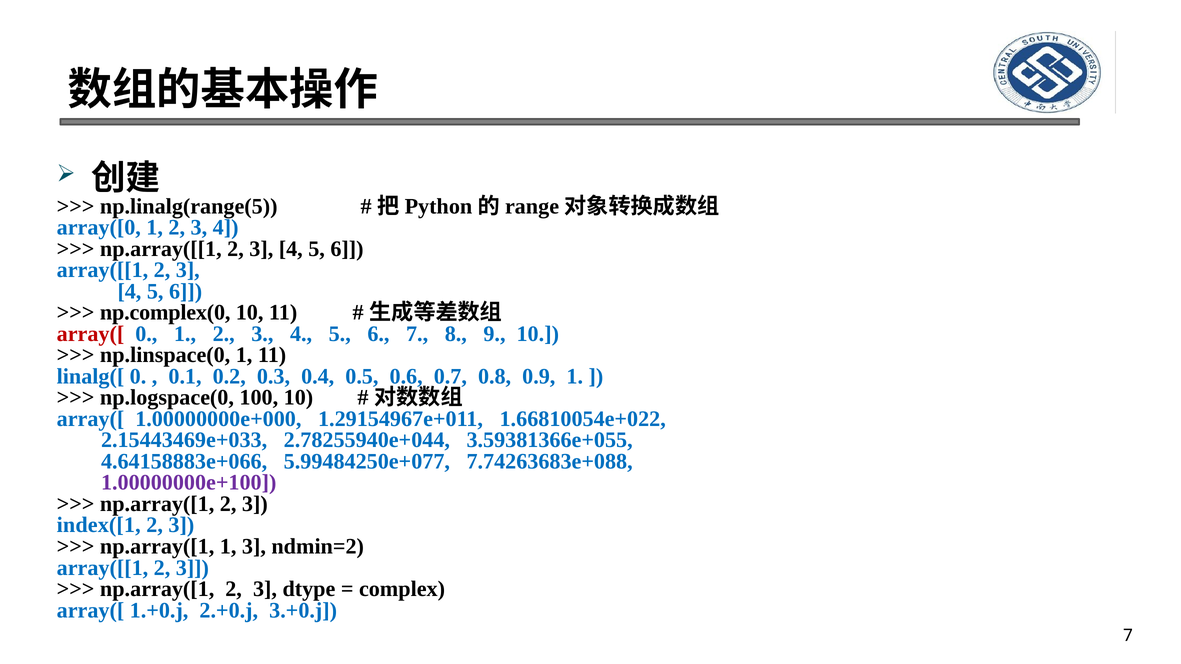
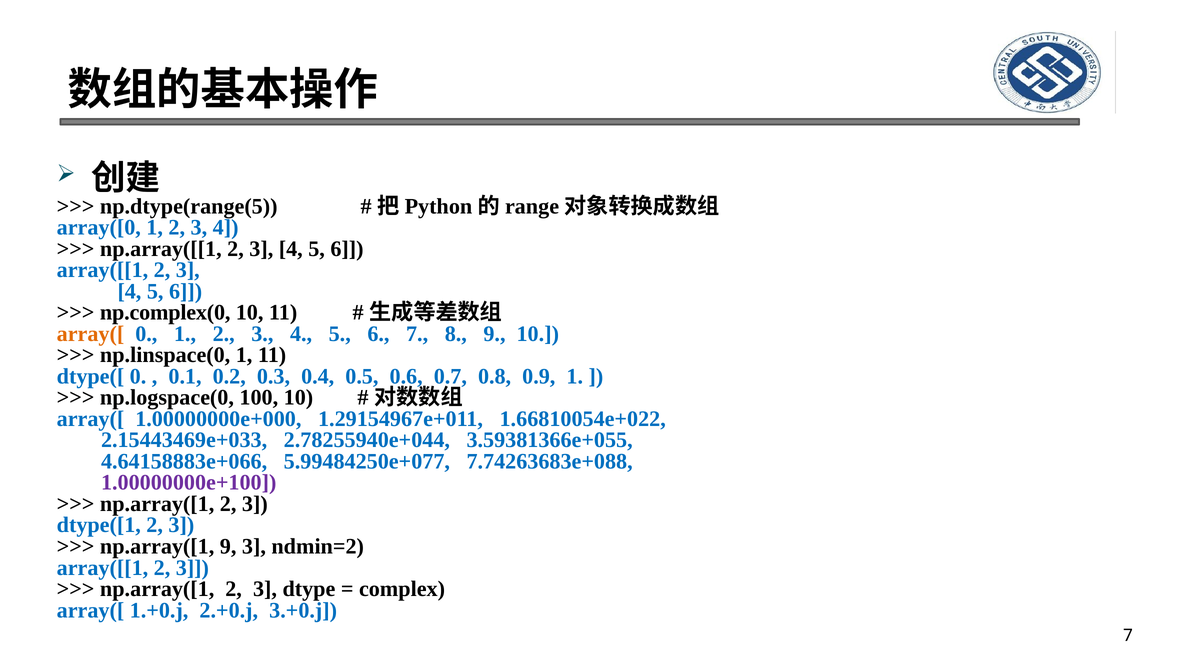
np.linalg(range(5: np.linalg(range(5 -> np.dtype(range(5
array([ at (90, 334) colour: red -> orange
linalg([: linalg([ -> dtype([
index([1: index([1 -> dtype([1
np.array([1 1: 1 -> 9
